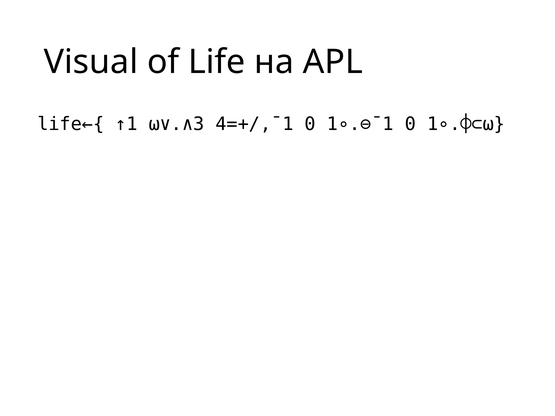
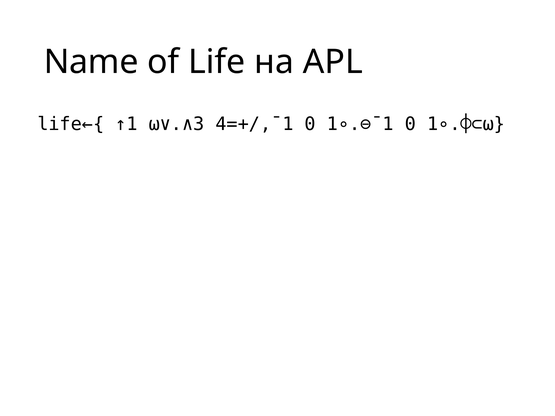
Visual: Visual -> Name
